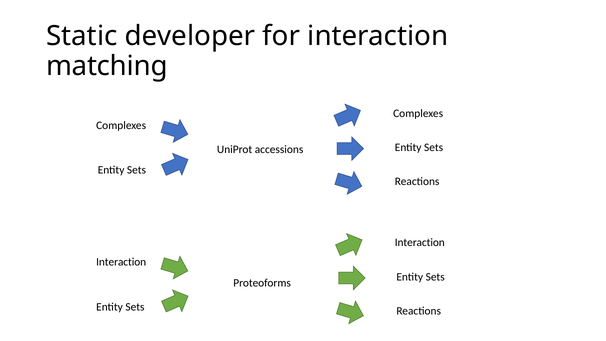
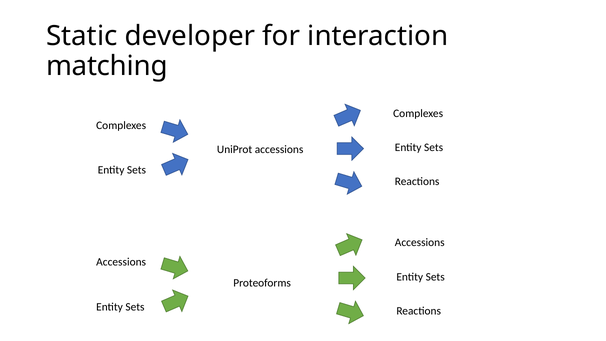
Interaction at (420, 243): Interaction -> Accessions
Interaction at (121, 262): Interaction -> Accessions
